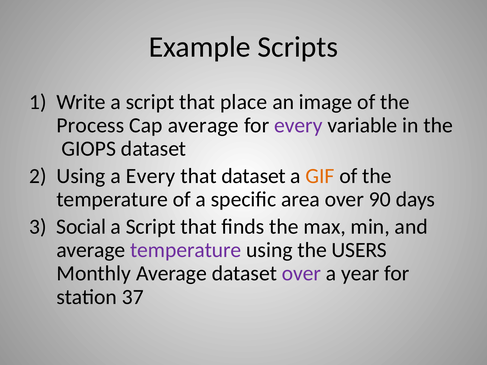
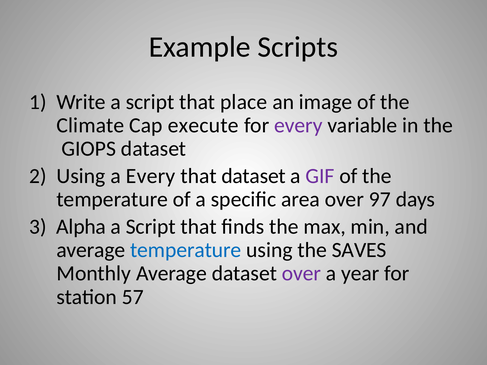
Process: Process -> Climate
Cap average: average -> execute
GIF colour: orange -> purple
90: 90 -> 97
Social: Social -> Alpha
temperature at (186, 250) colour: purple -> blue
USERS: USERS -> SAVES
37: 37 -> 57
